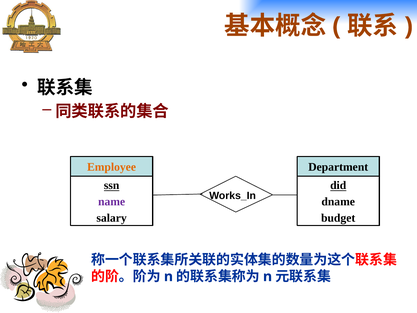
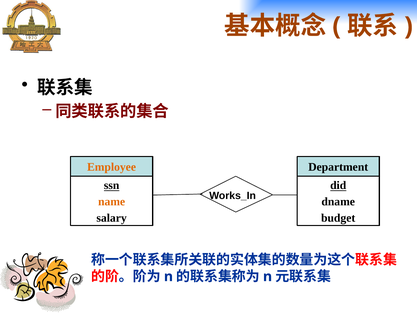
name colour: purple -> orange
